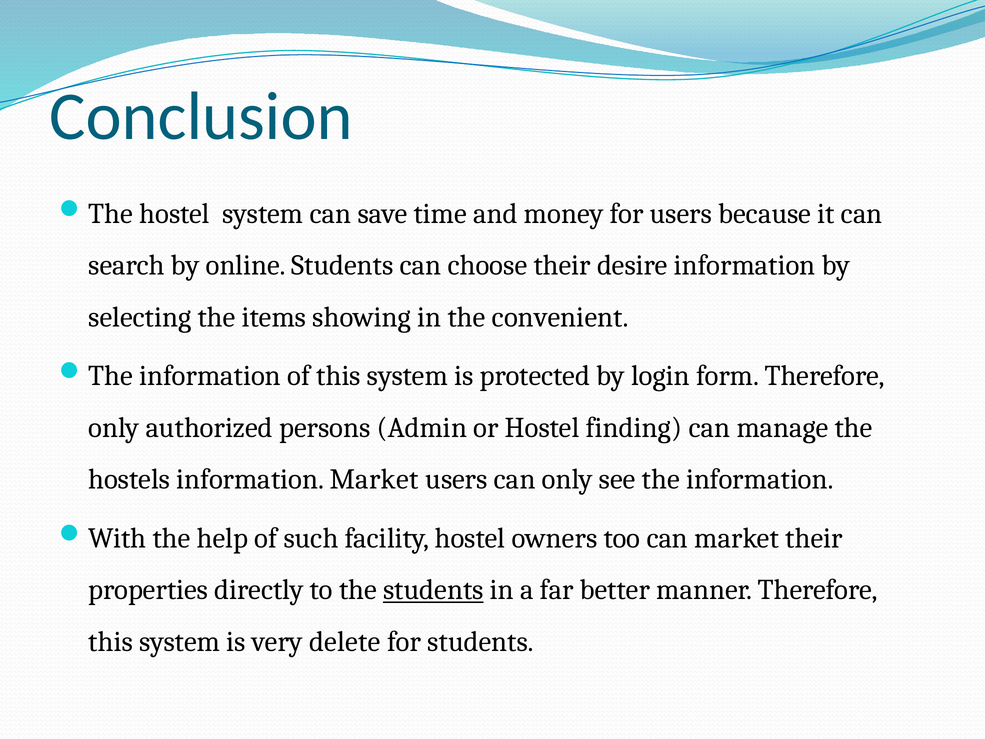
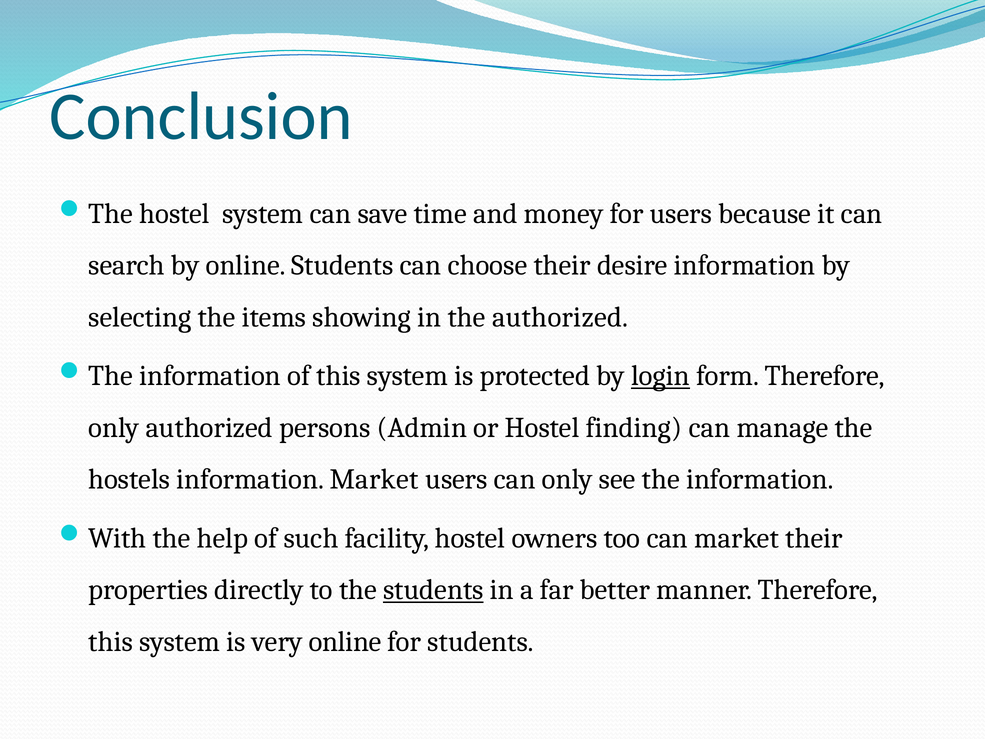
the convenient: convenient -> authorized
login underline: none -> present
very delete: delete -> online
